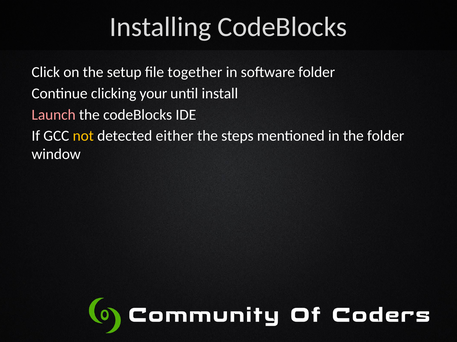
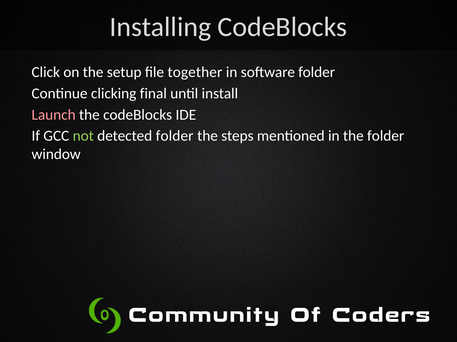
your: your -> final
not colour: yellow -> light green
detected either: either -> folder
